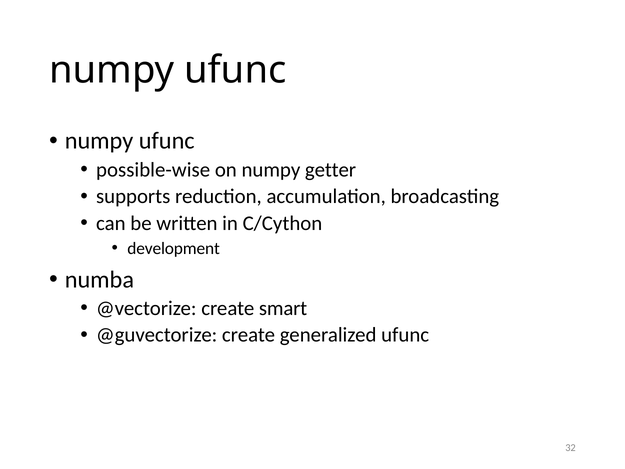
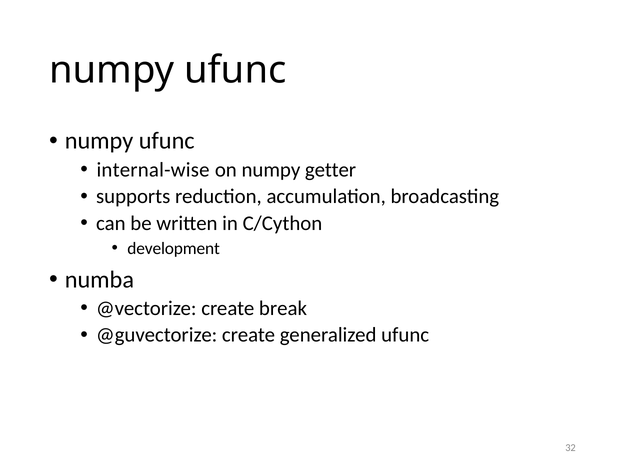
possible-wise: possible-wise -> internal-wise
smart: smart -> break
